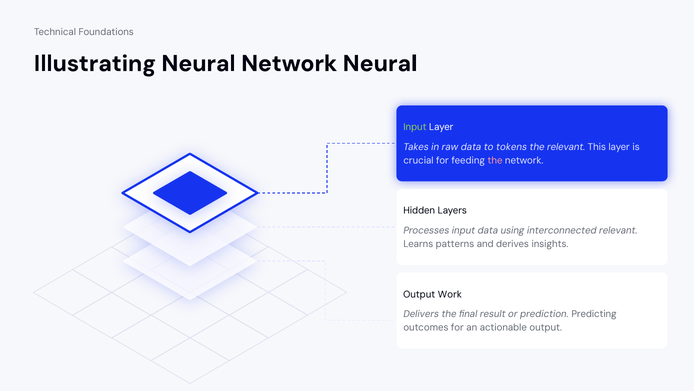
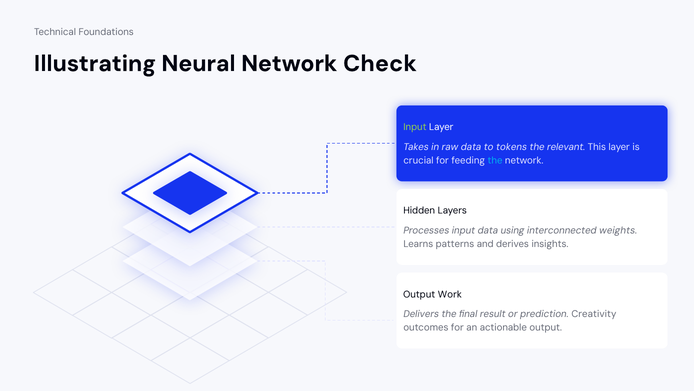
Network Neural: Neural -> Check
the at (495, 160) colour: pink -> light blue
interconnected relevant: relevant -> weights
Predicting: Predicting -> Creativity
